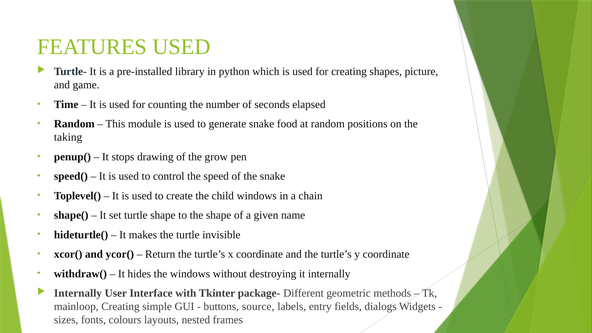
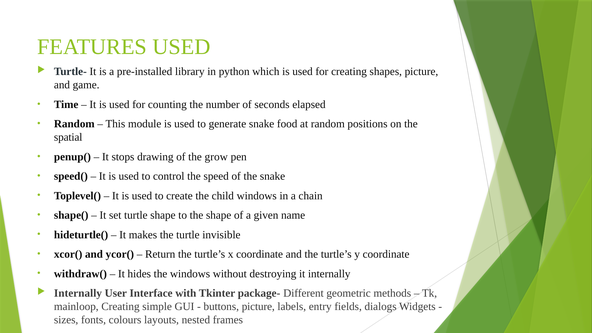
taking: taking -> spatial
buttons source: source -> picture
